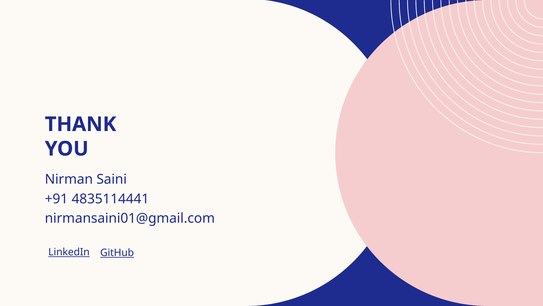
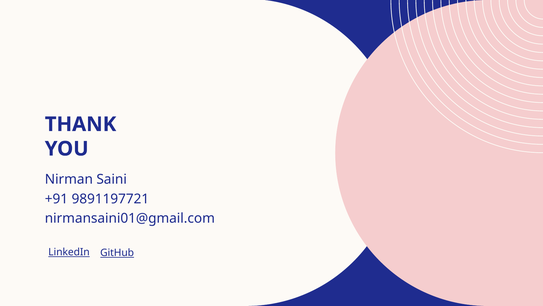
4835114441: 4835114441 -> 9891197721
